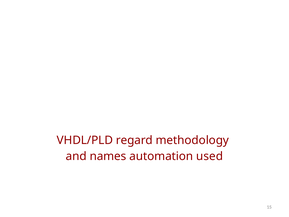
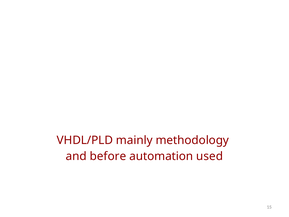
regard: regard -> mainly
names: names -> before
